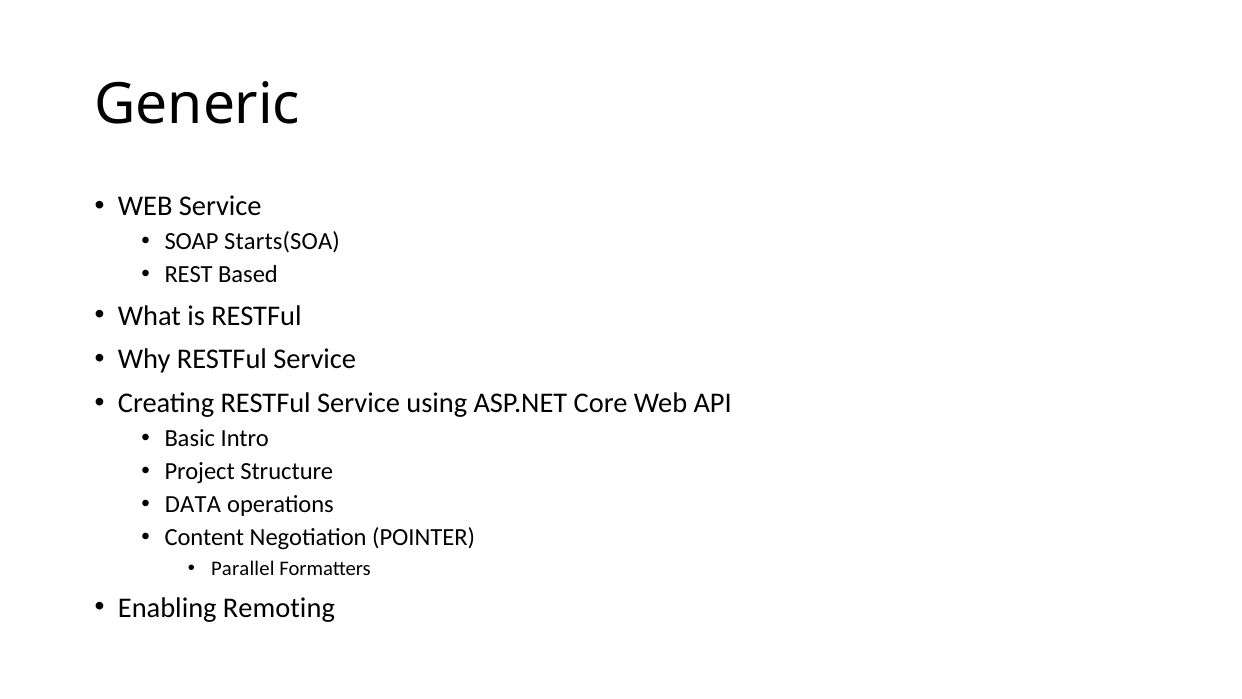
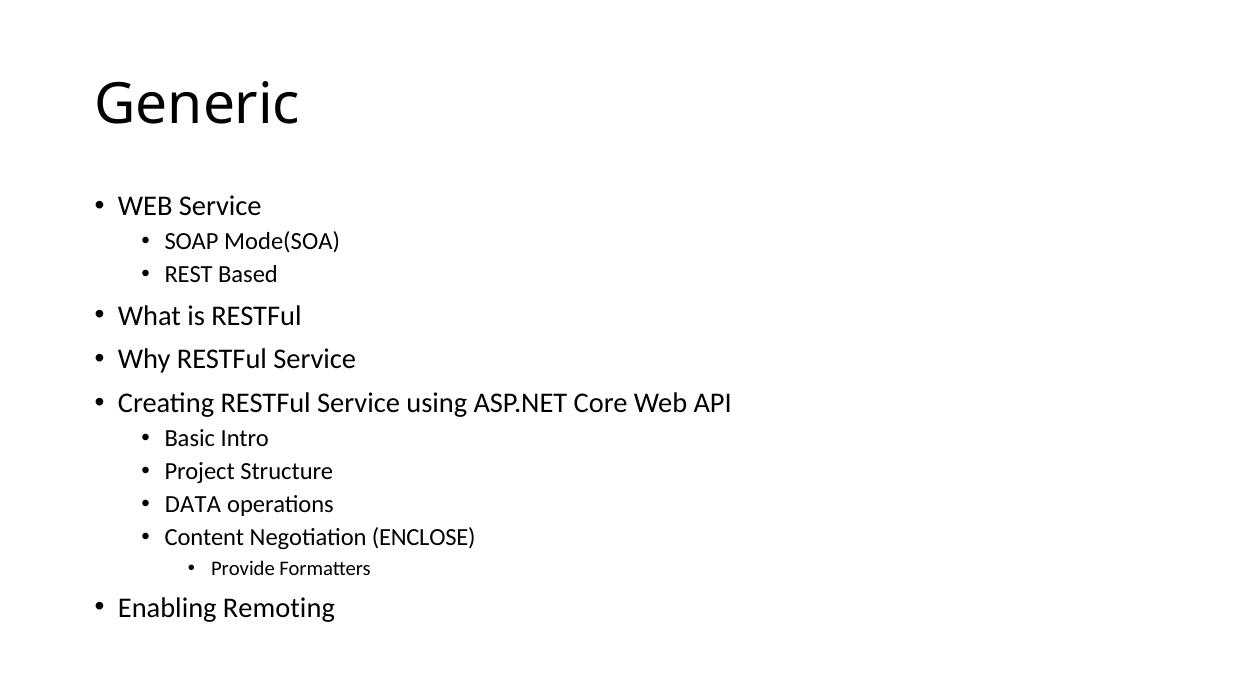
Starts(SOA: Starts(SOA -> Mode(SOA
POINTER: POINTER -> ENCLOSE
Parallel: Parallel -> Provide
